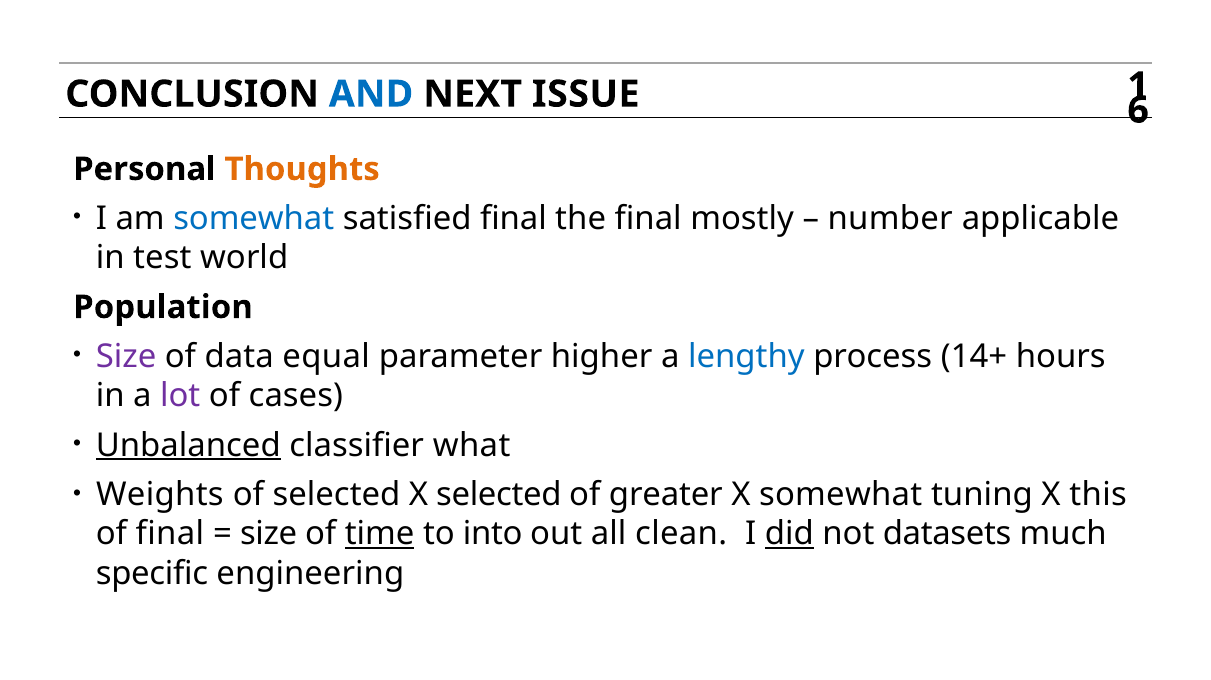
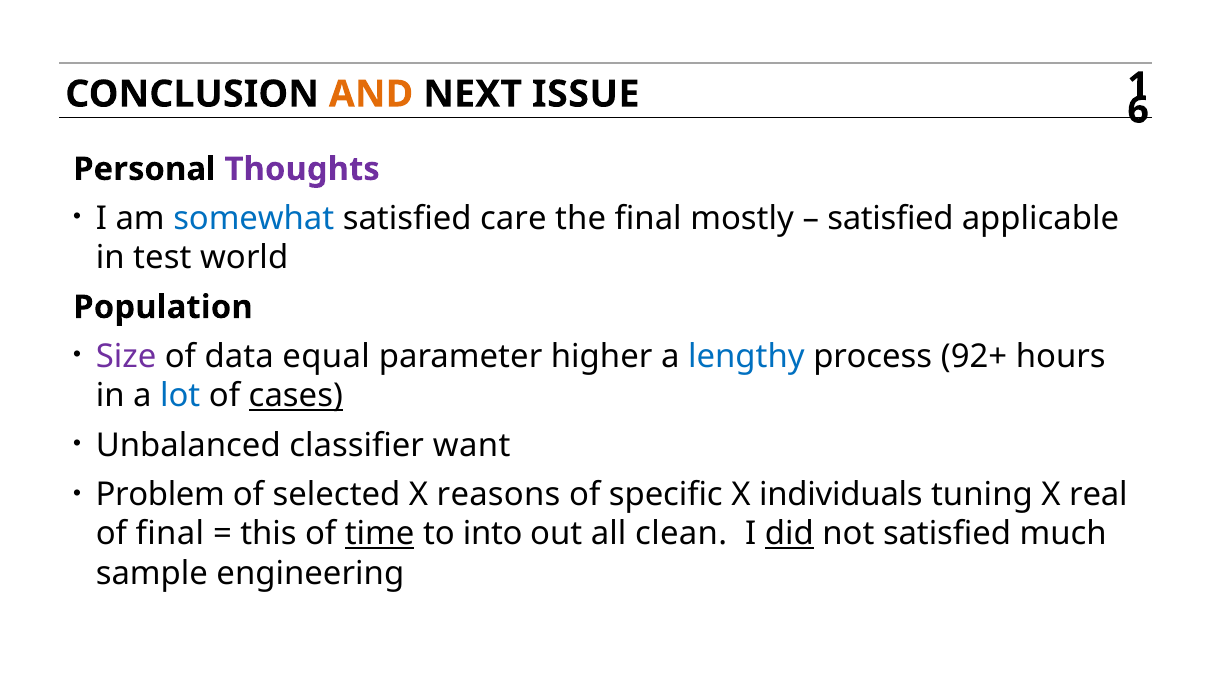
AND colour: blue -> orange
Thoughts colour: orange -> purple
satisfied final: final -> care
number at (890, 218): number -> satisfied
14+: 14+ -> 92+
lot colour: purple -> blue
cases underline: none -> present
Unbalanced underline: present -> none
what: what -> want
Weights: Weights -> Problem
X selected: selected -> reasons
greater: greater -> specific
X somewhat: somewhat -> individuals
this: this -> real
size at (269, 534): size -> this
not datasets: datasets -> satisfied
specific: specific -> sample
